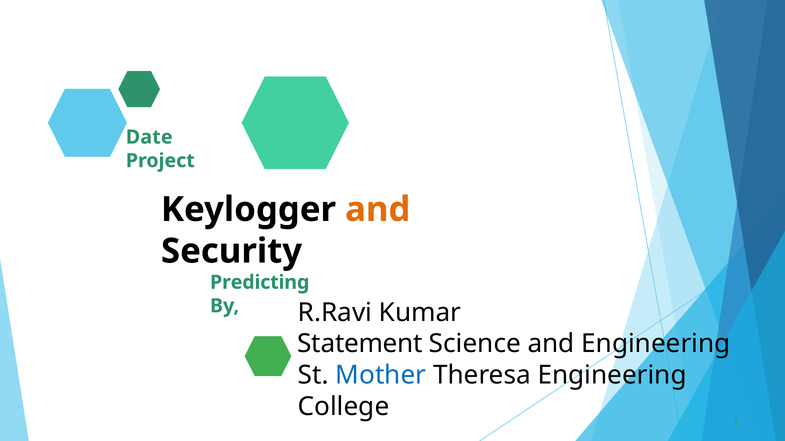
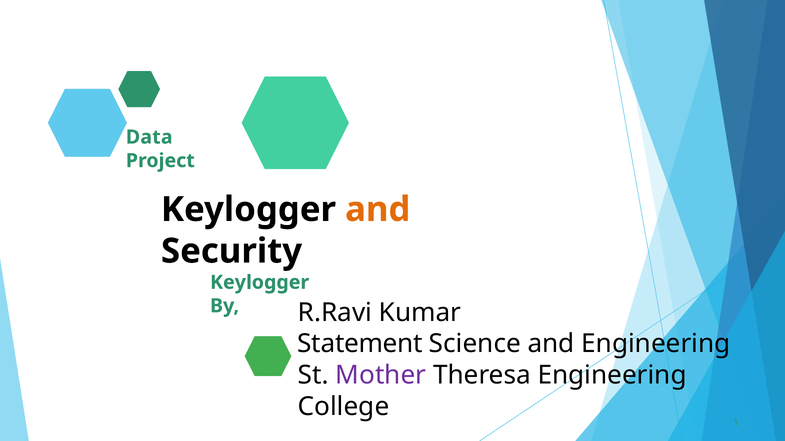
Date: Date -> Data
Predicting at (260, 283): Predicting -> Keylogger
Mother colour: blue -> purple
